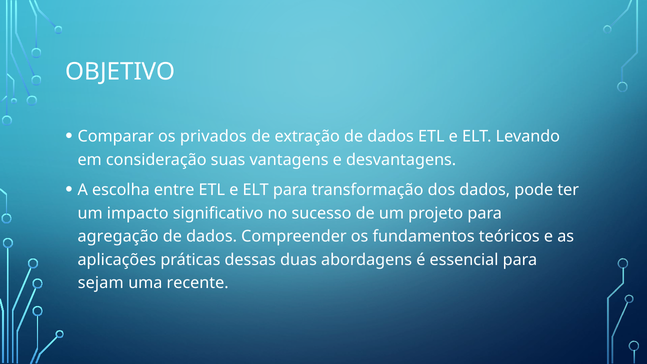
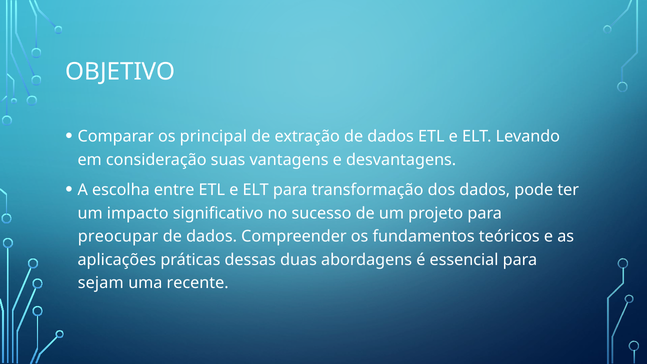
privados: privados -> principal
agregação: agregação -> preocupar
